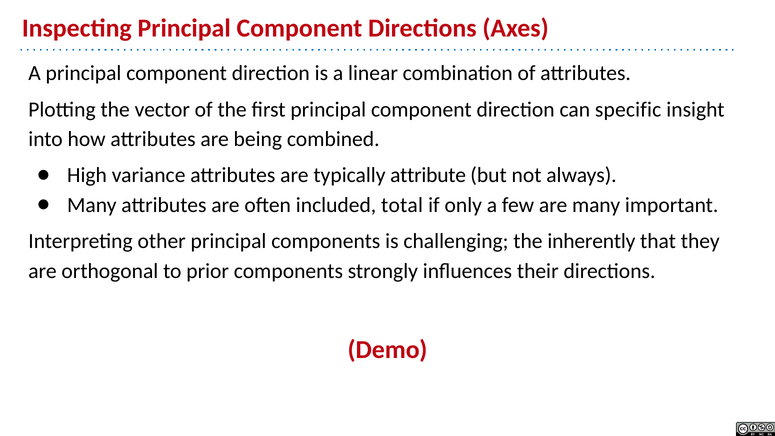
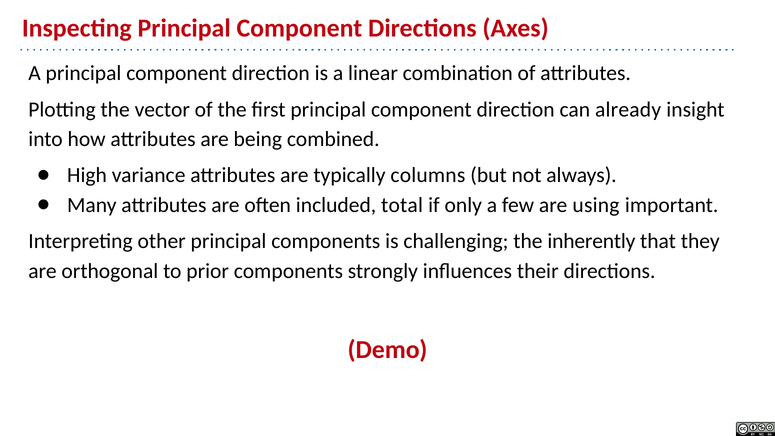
specific: specific -> already
attribute: attribute -> columns
are many: many -> using
